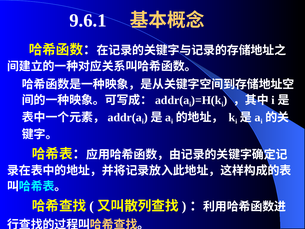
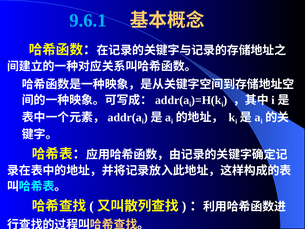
9.6.1 colour: white -> light blue
